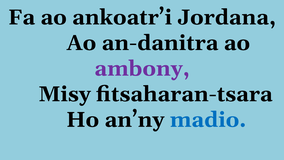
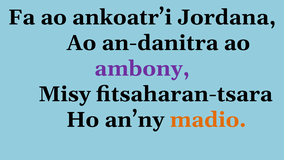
madio colour: blue -> orange
